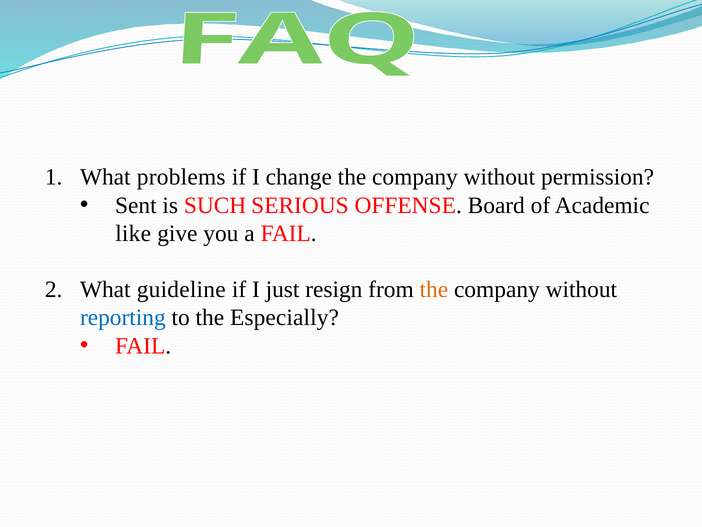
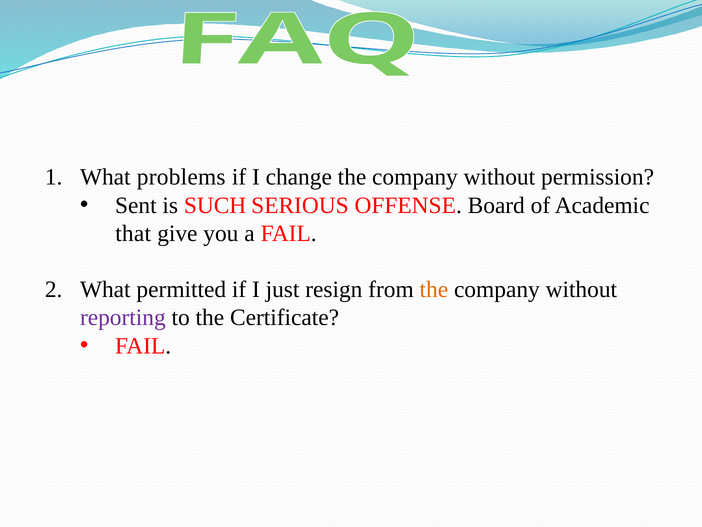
like: like -> that
guideline: guideline -> permitted
reporting colour: blue -> purple
Especially: Especially -> Certificate
